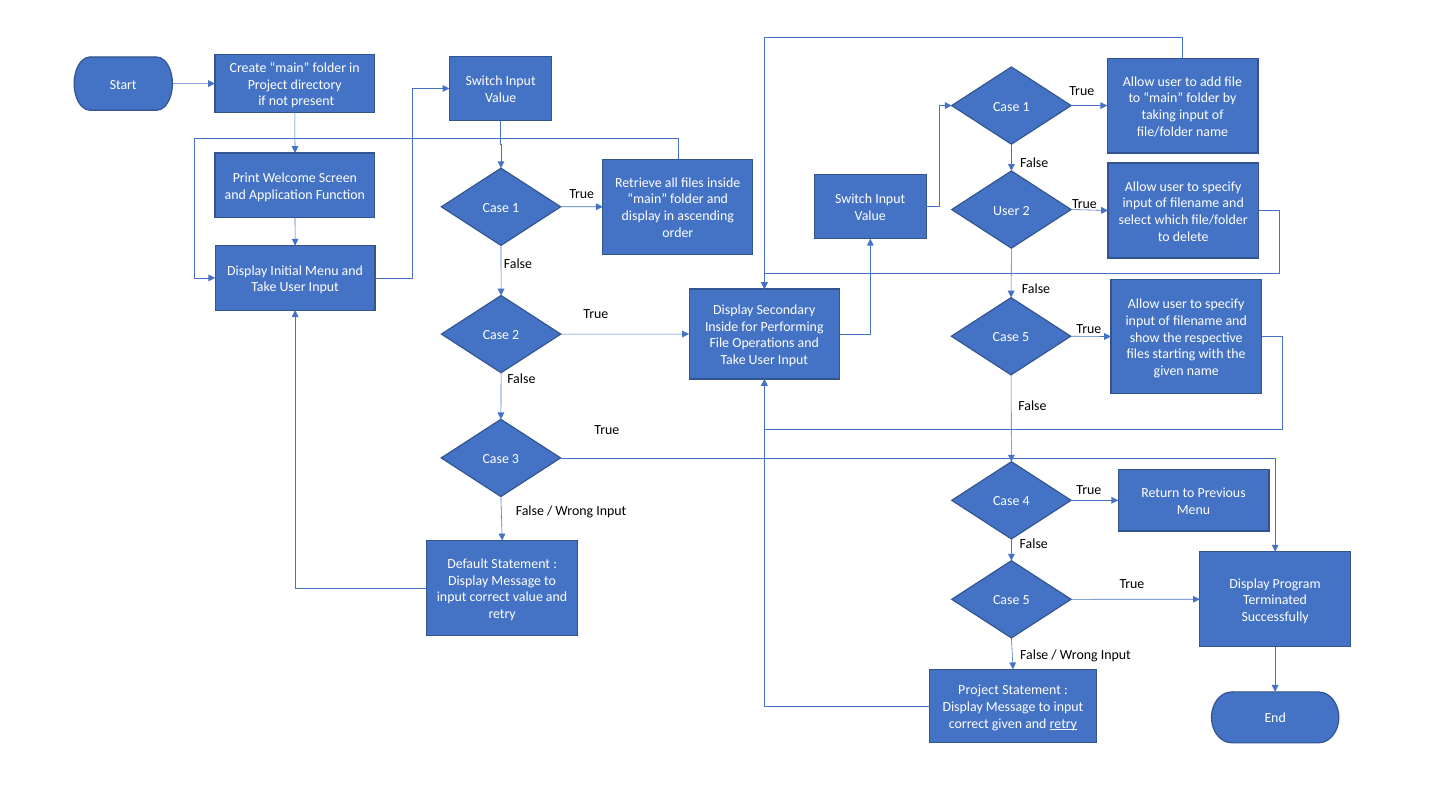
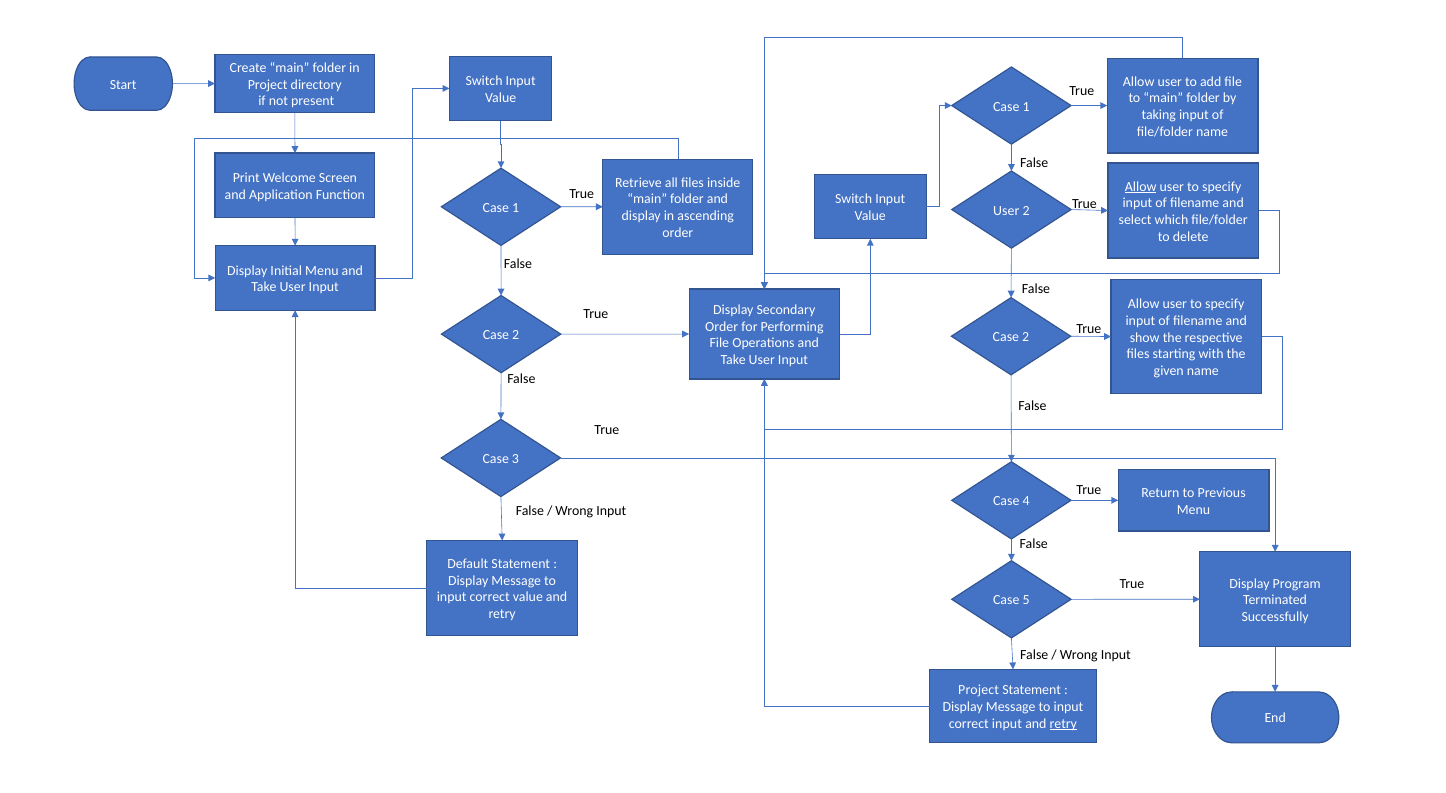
Allow at (1141, 186) underline: none -> present
Inside at (722, 326): Inside -> Order
5 at (1026, 337): 5 -> 2
correct given: given -> input
